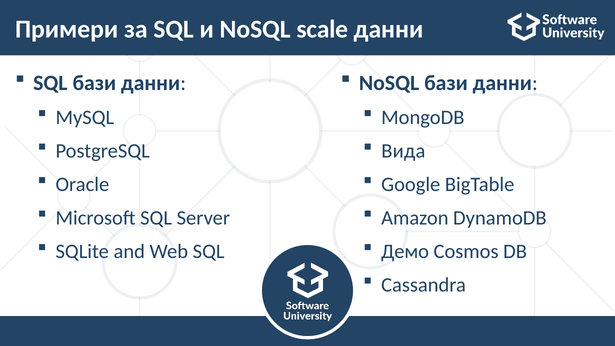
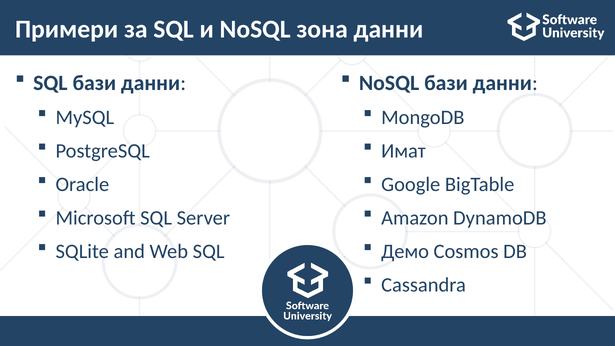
scale: scale -> зона
Вида: Вида -> Имат
